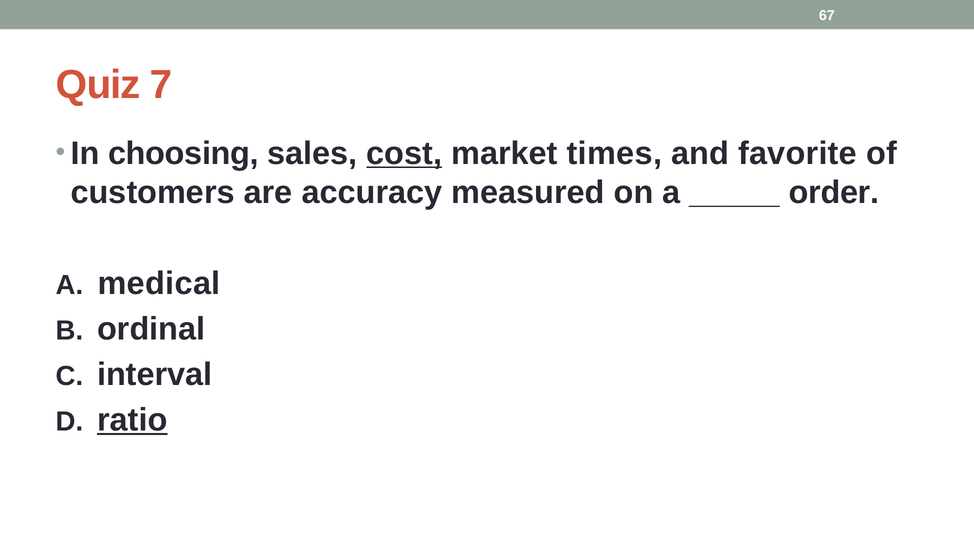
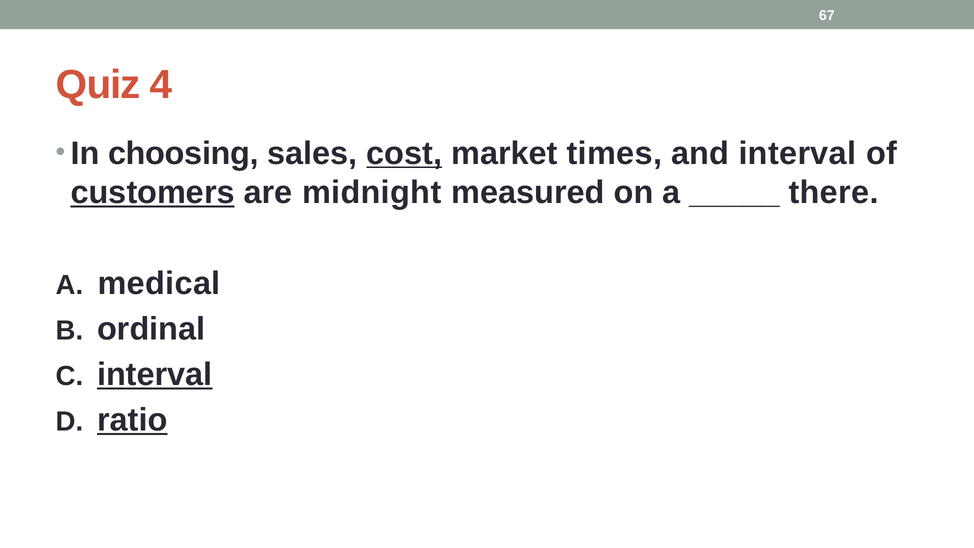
7: 7 -> 4
and favorite: favorite -> interval
customers underline: none -> present
accuracy: accuracy -> midnight
order: order -> there
interval at (155, 374) underline: none -> present
